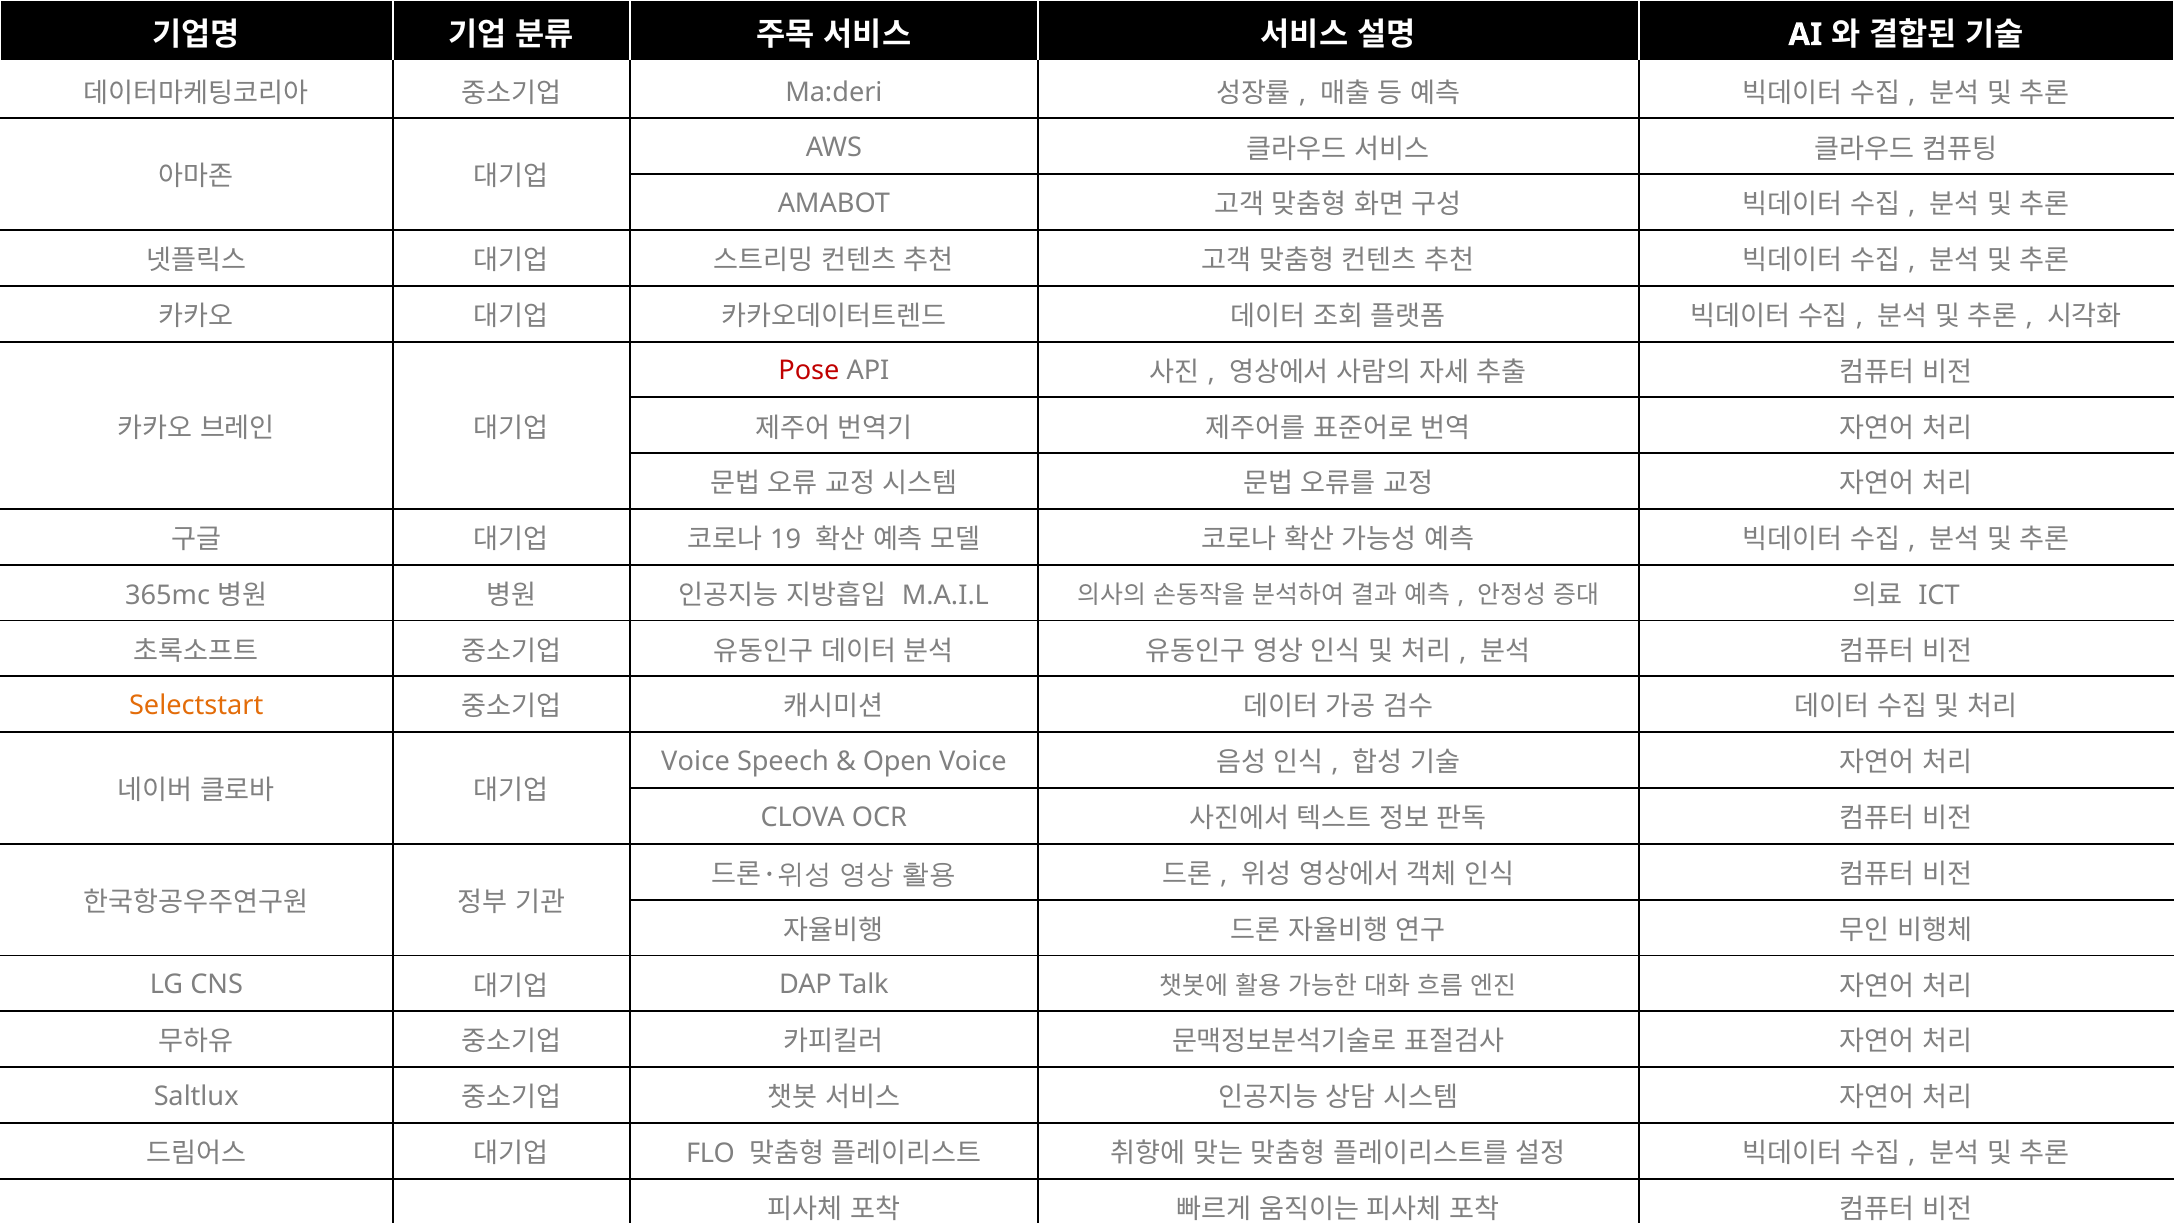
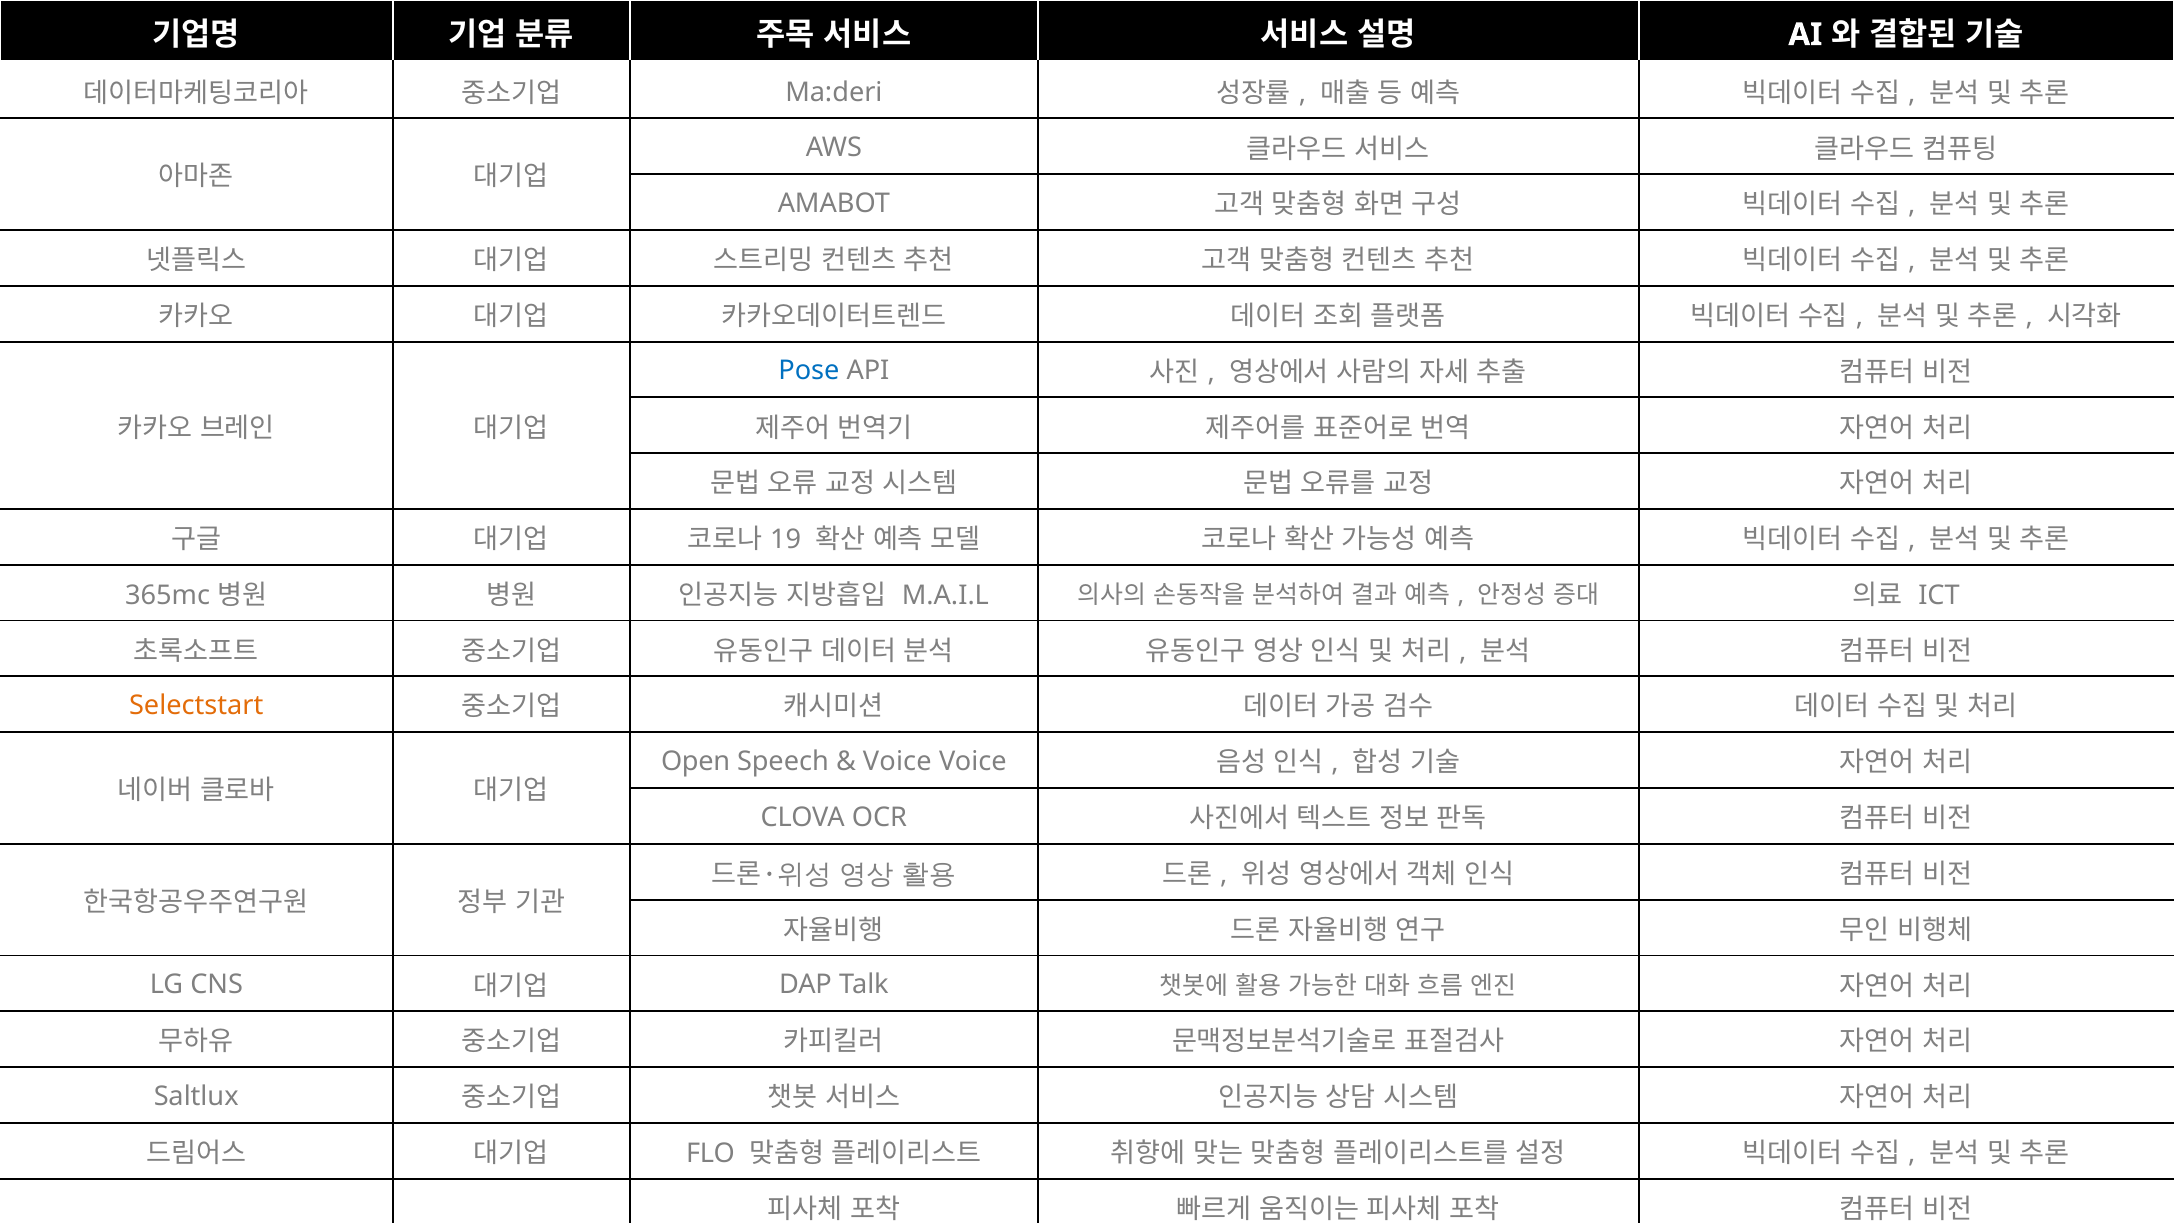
Pose colour: red -> blue
Voice at (695, 761): Voice -> Open
Open at (898, 761): Open -> Voice
